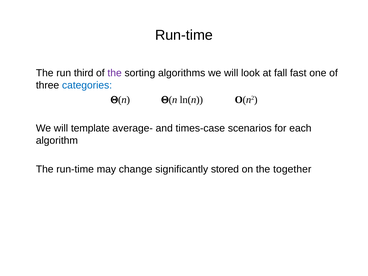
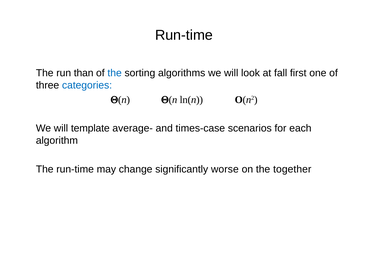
third: third -> than
the at (115, 73) colour: purple -> blue
fast: fast -> first
stored: stored -> worse
